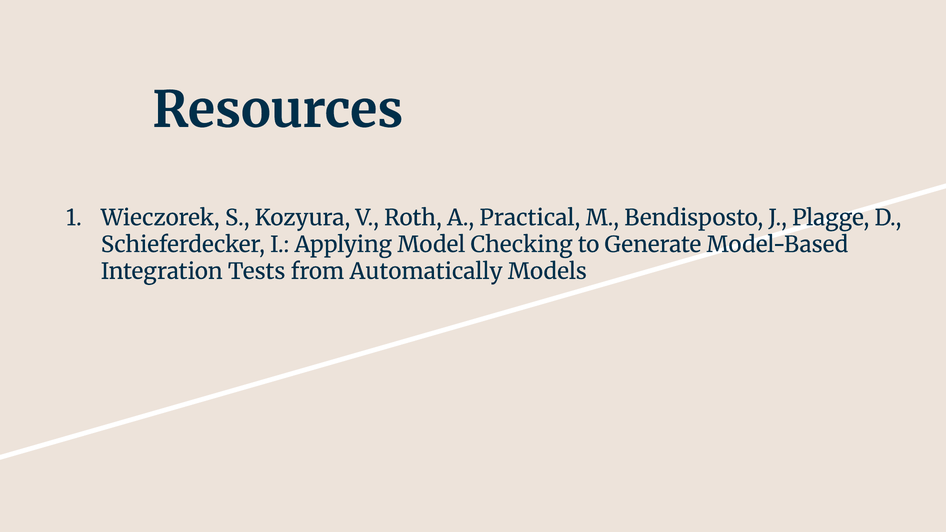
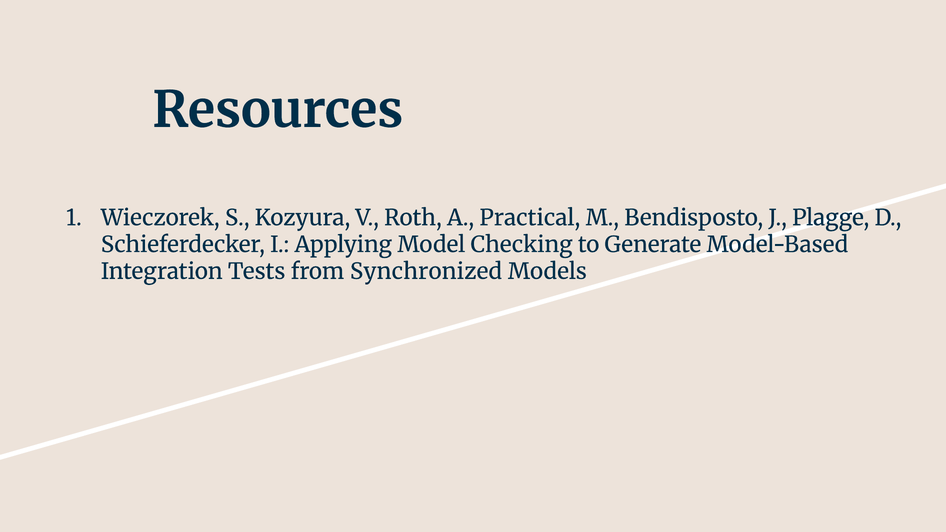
Automatically: Automatically -> Synchronized
